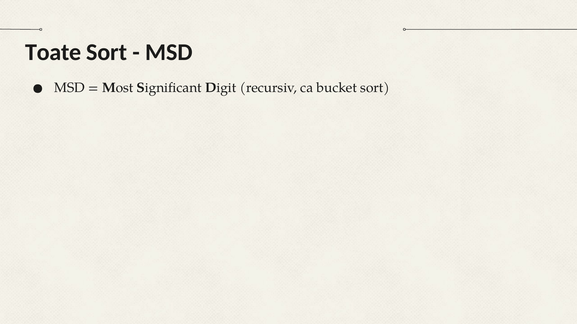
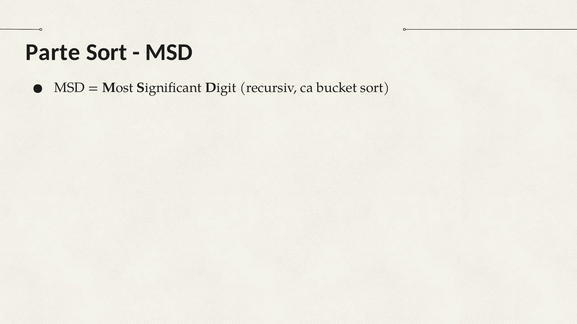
Toate: Toate -> Parte
